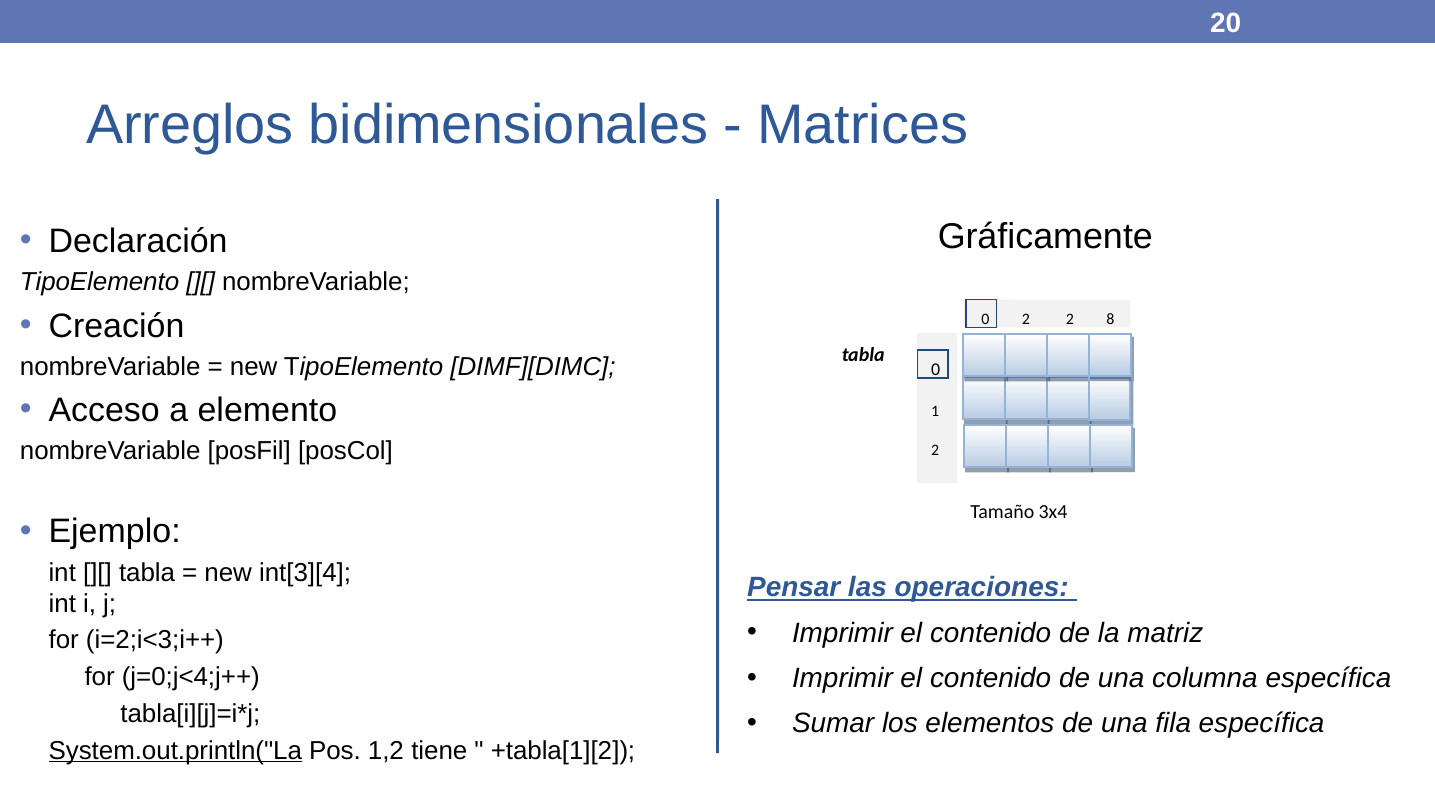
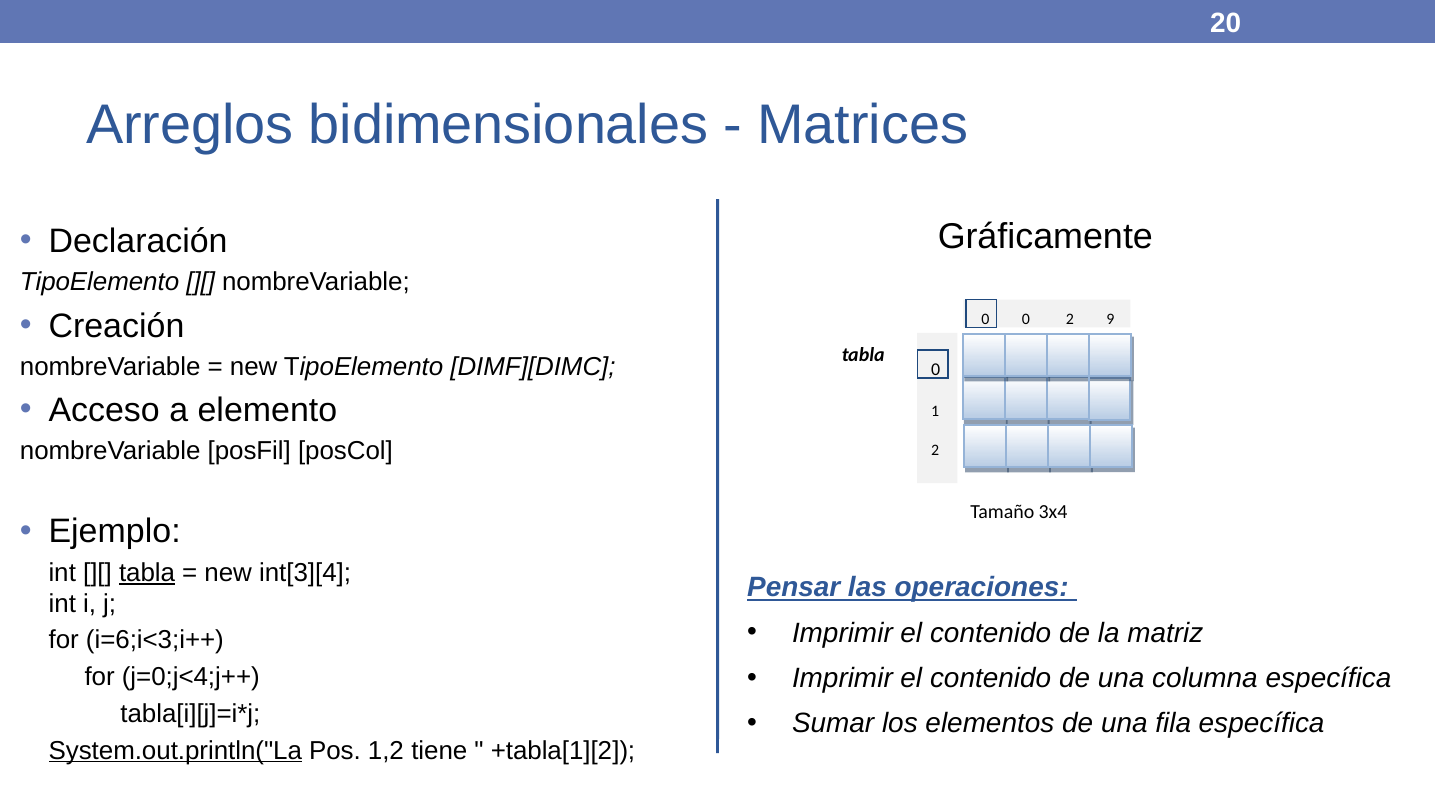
0 2: 2 -> 0
8: 8 -> 9
tabla at (147, 573) underline: none -> present
i=2;i<3;i++: i=2;i<3;i++ -> i=6;i<3;i++
